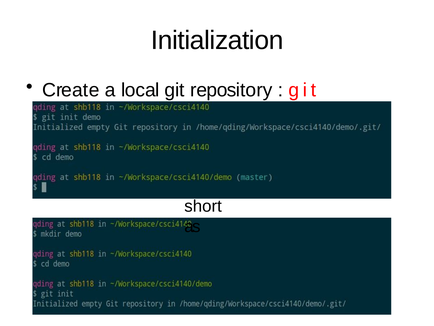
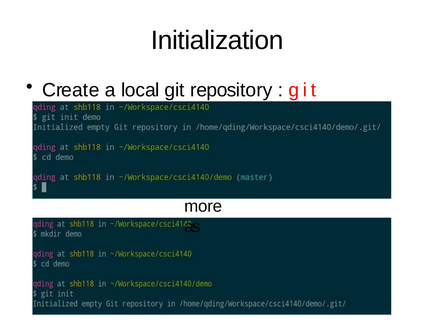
short: short -> more
